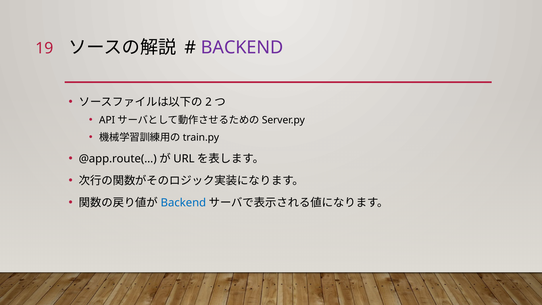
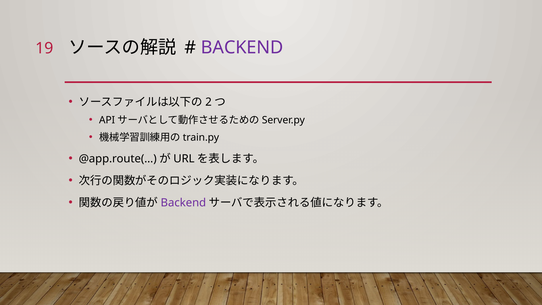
Backend at (183, 203) colour: blue -> purple
